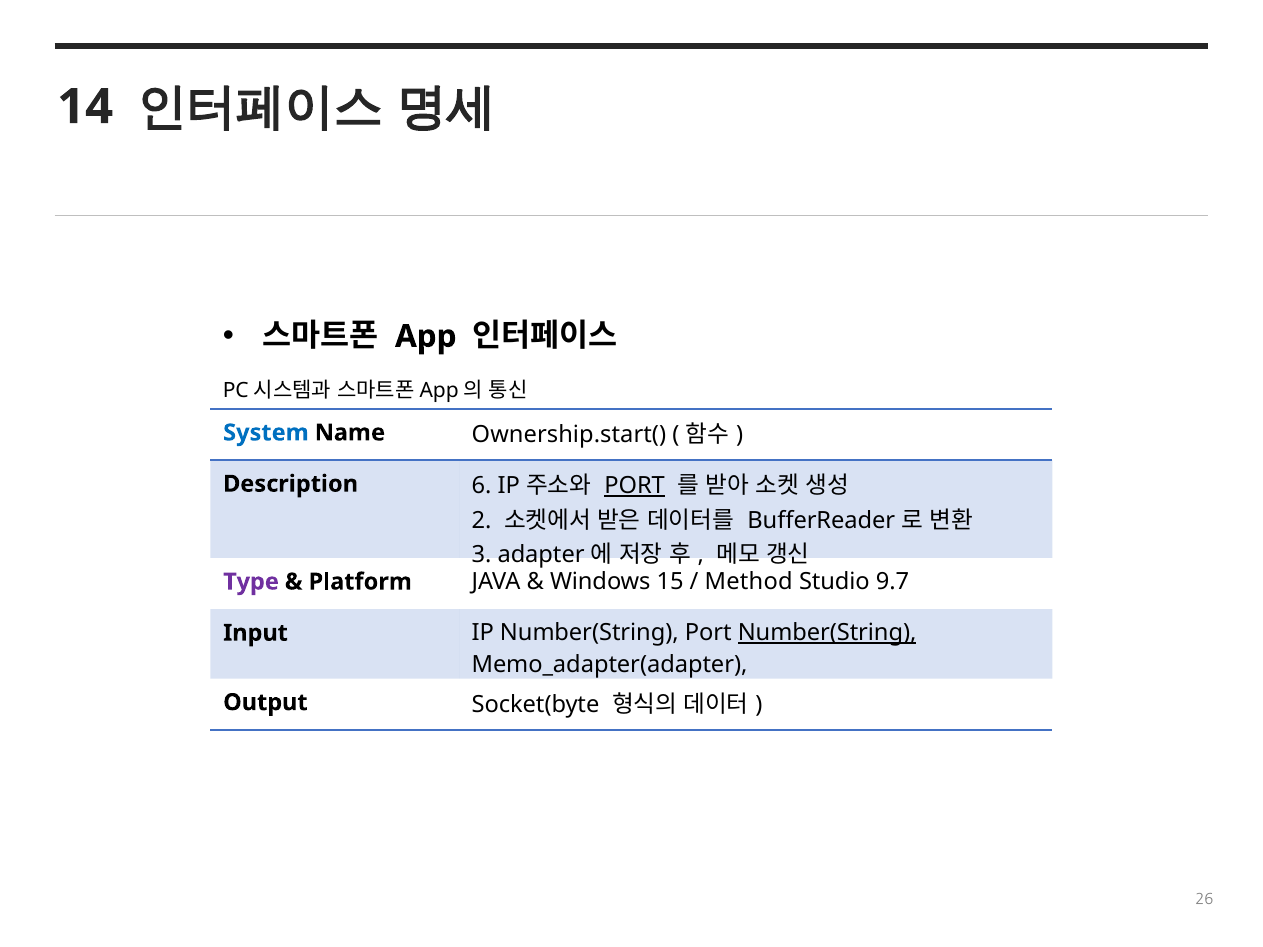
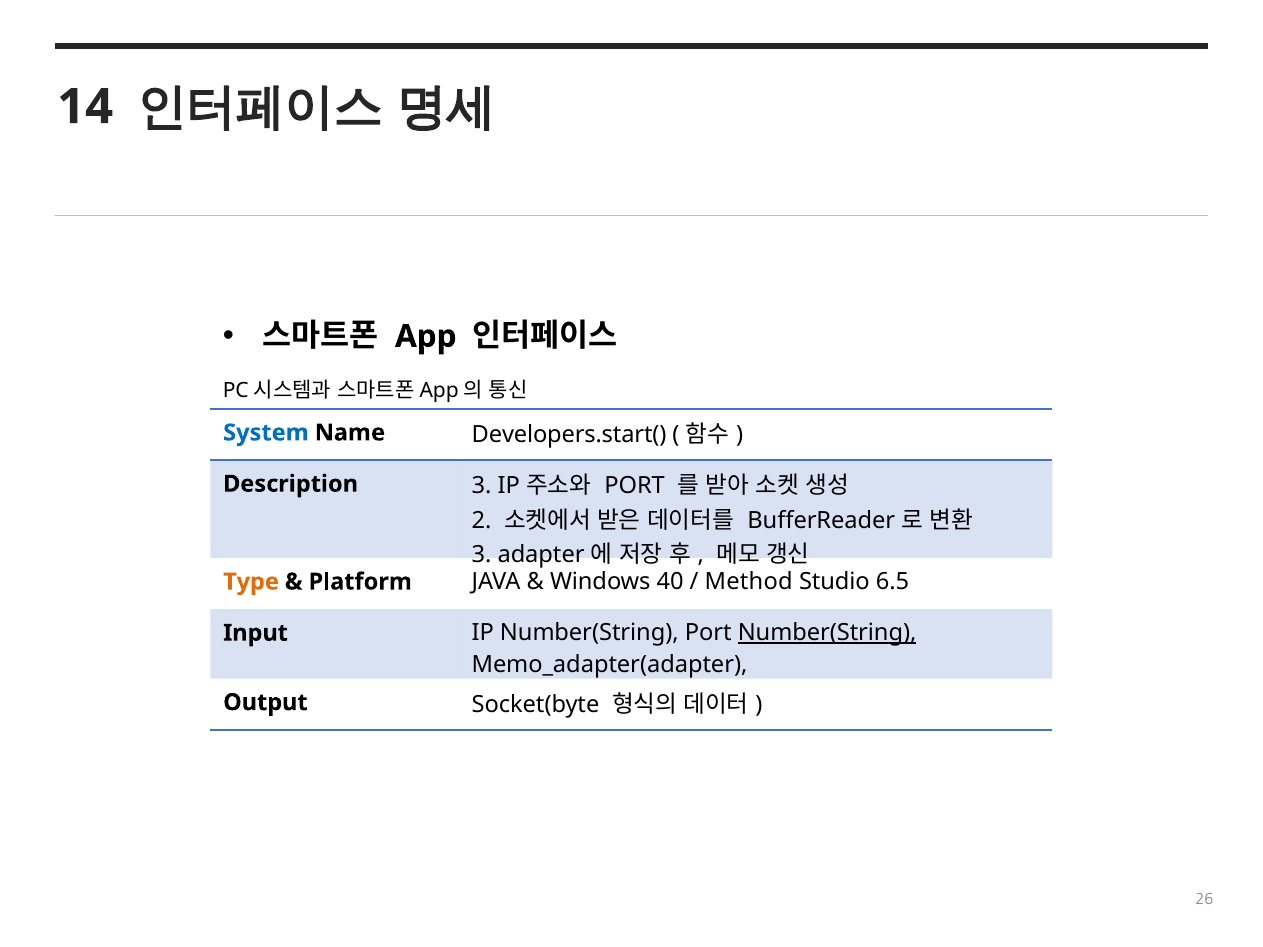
Ownership.start(: Ownership.start( -> Developers.start(
Description 6: 6 -> 3
PORT at (635, 486) underline: present -> none
Type colour: purple -> orange
15: 15 -> 40
9.7: 9.7 -> 6.5
